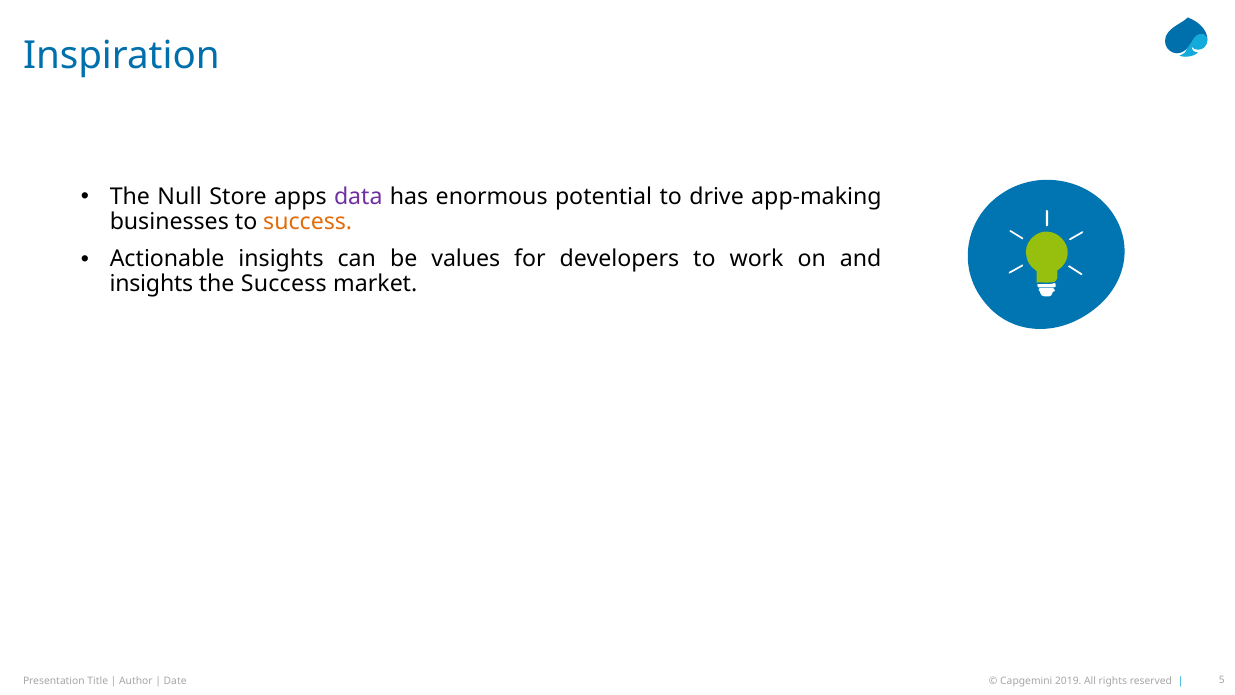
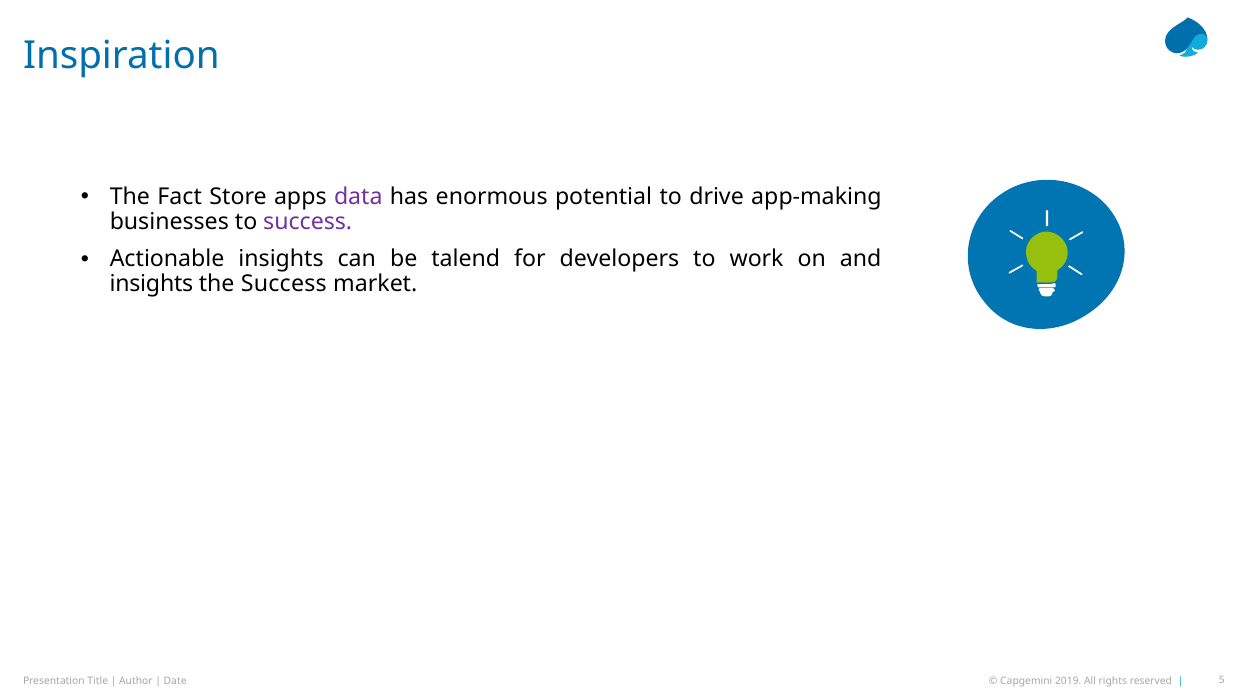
Null: Null -> Fact
success at (308, 221) colour: orange -> purple
values: values -> talend
